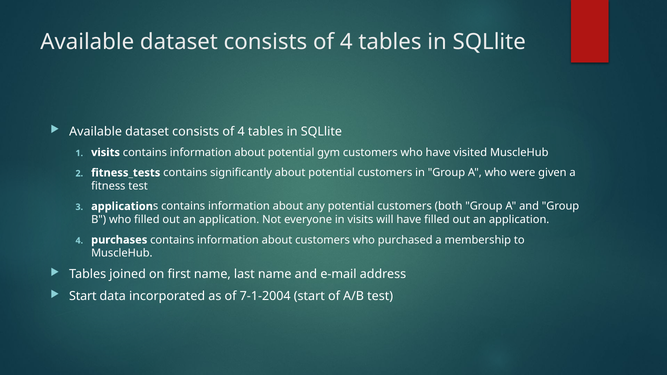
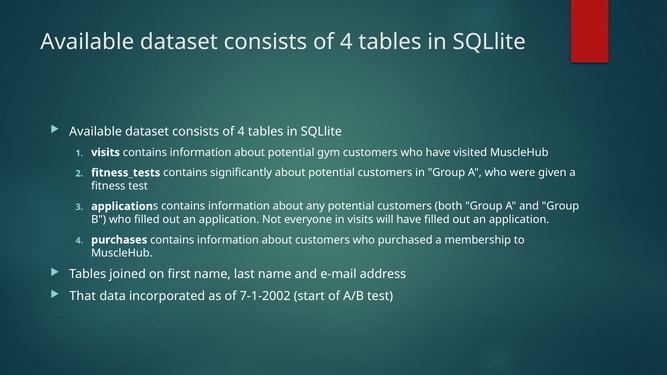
Start at (83, 296): Start -> That
7-1-2004: 7-1-2004 -> 7-1-2002
